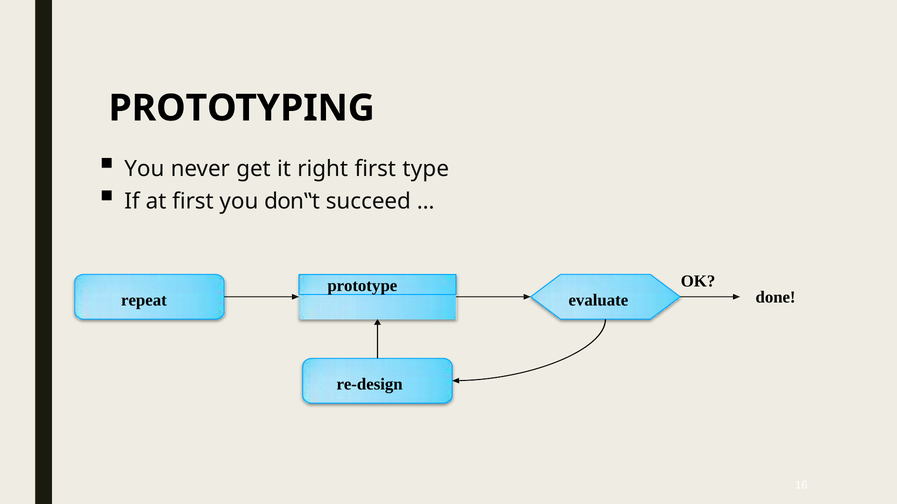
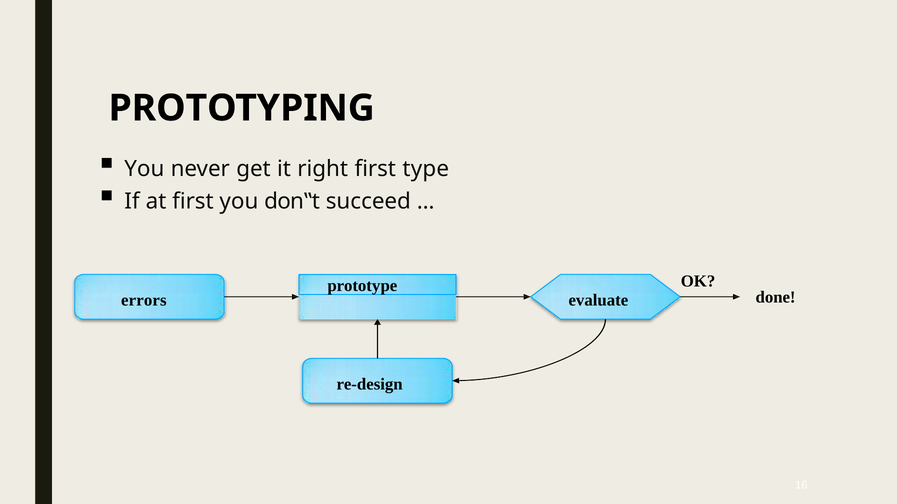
repeat: repeat -> errors
